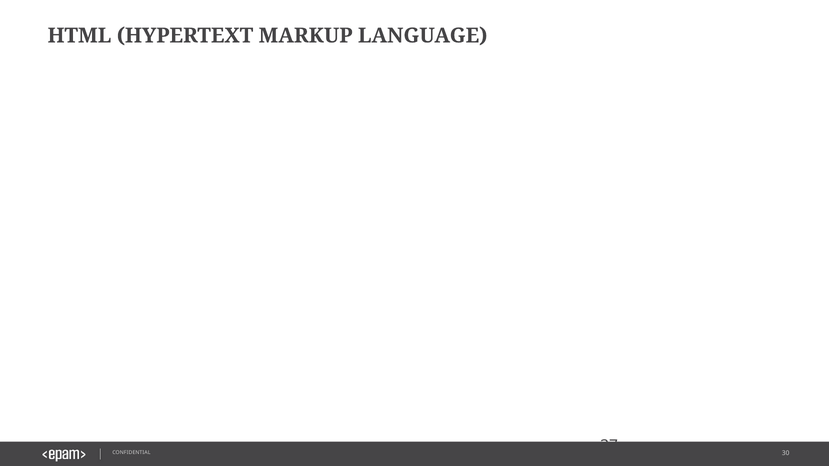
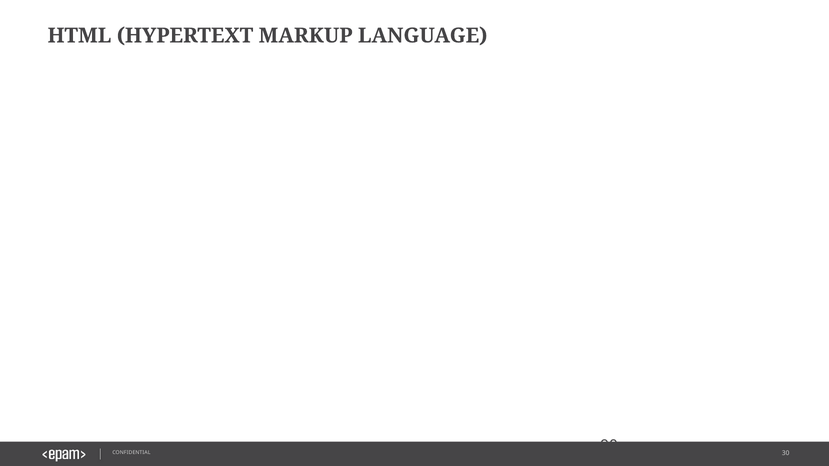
37: 37 -> 90
